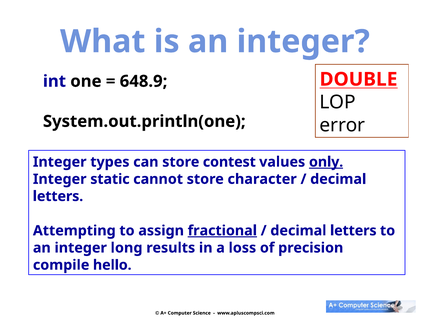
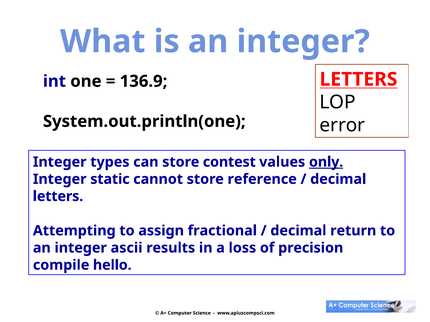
DOUBLE at (359, 79): DOUBLE -> LETTERS
648.9: 648.9 -> 136.9
character: character -> reference
fractional underline: present -> none
letters at (353, 231): letters -> return
long: long -> ascii
